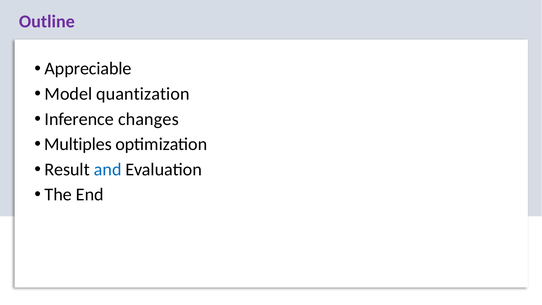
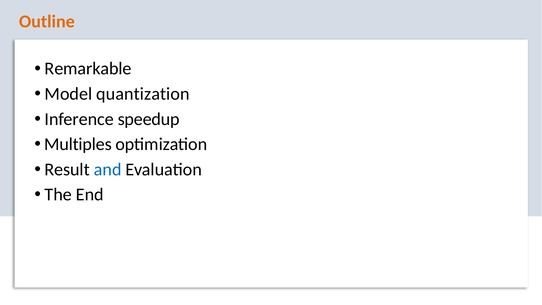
Outline colour: purple -> orange
Appreciable: Appreciable -> Remarkable
changes: changes -> speedup
